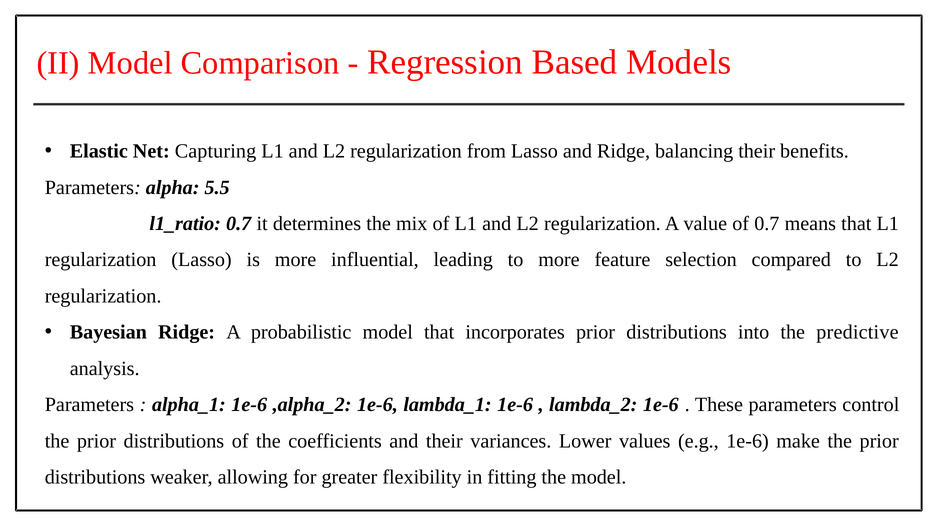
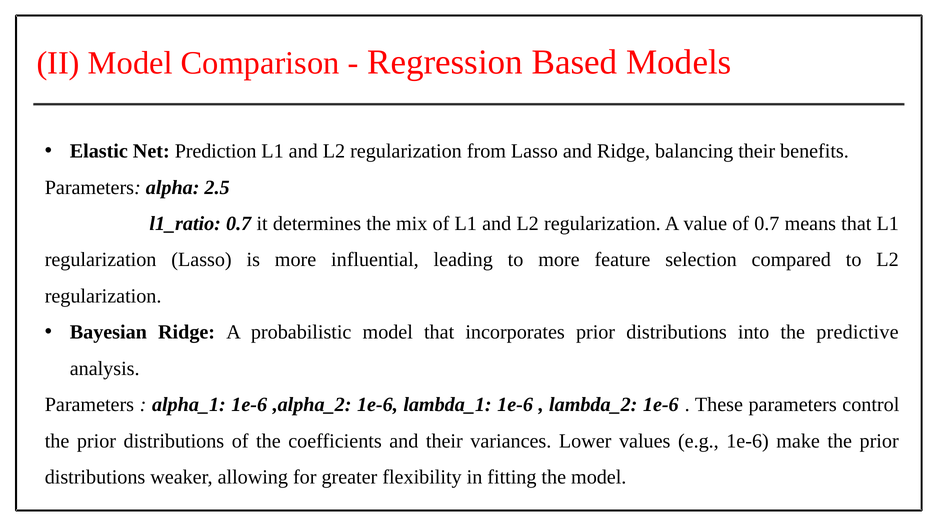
Capturing: Capturing -> Prediction
5.5: 5.5 -> 2.5
